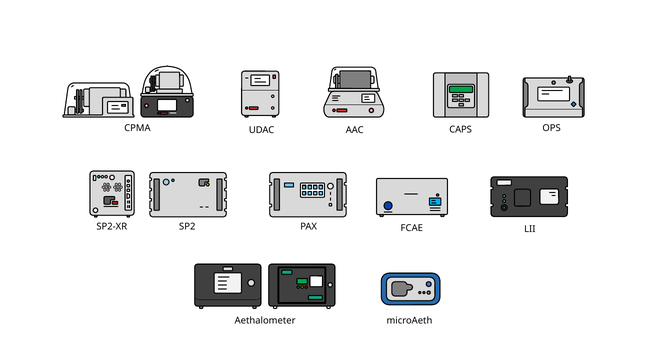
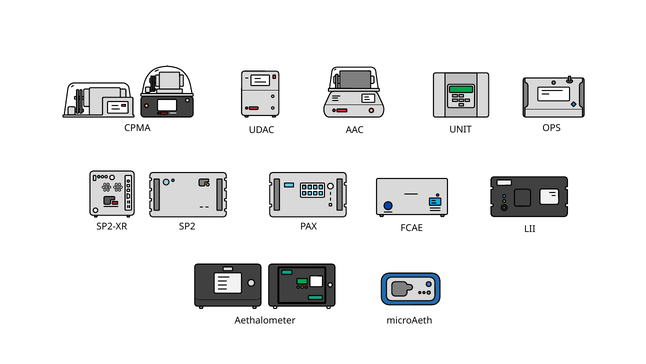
CAPS: CAPS -> UNIT
